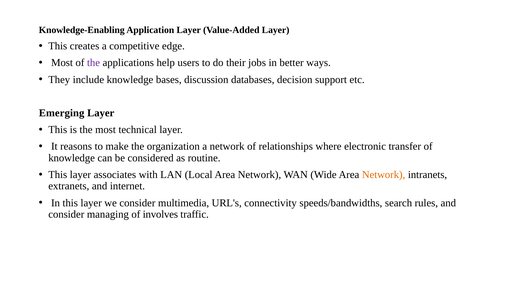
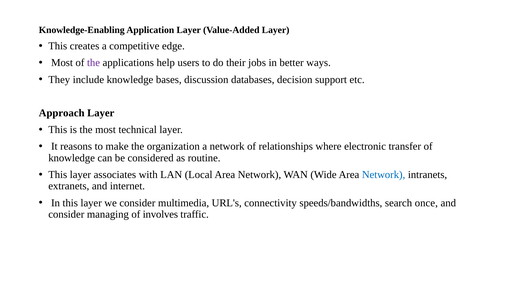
Emerging: Emerging -> Approach
Network at (384, 175) colour: orange -> blue
rules: rules -> once
